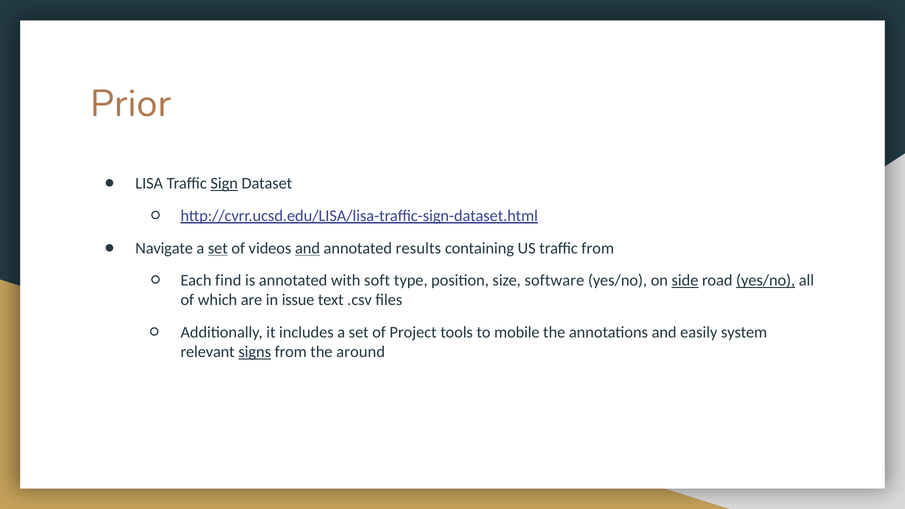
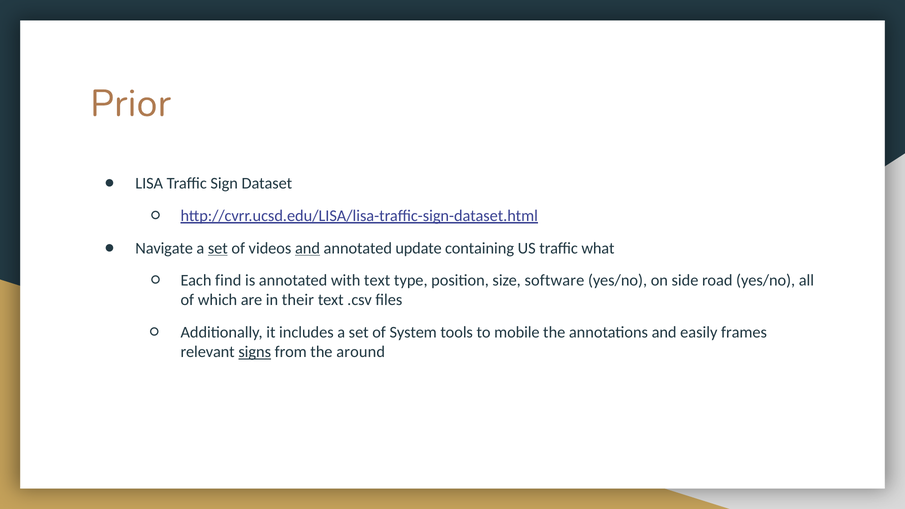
Sign underline: present -> none
results: results -> update
traffic from: from -> what
with soft: soft -> text
side underline: present -> none
yes/no at (766, 280) underline: present -> none
issue: issue -> their
Project: Project -> System
system: system -> frames
